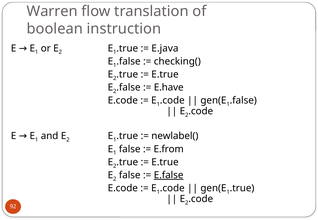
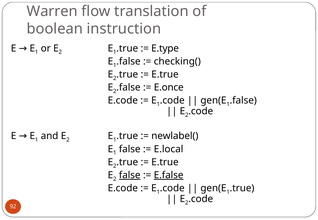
E.java: E.java -> E.type
E.have: E.have -> E.once
E.from: E.from -> E.local
false at (130, 175) underline: none -> present
